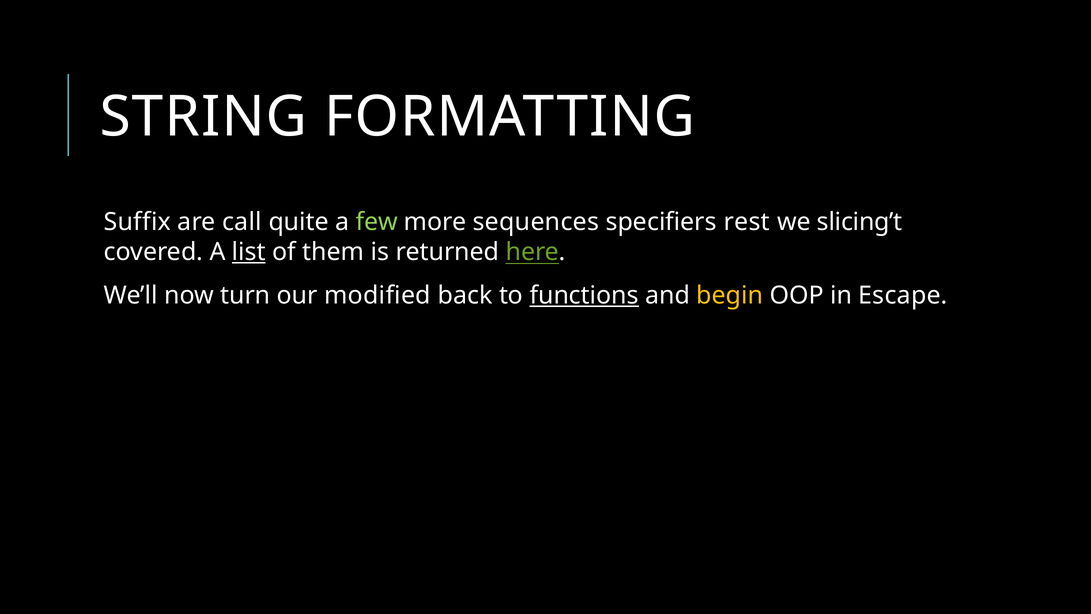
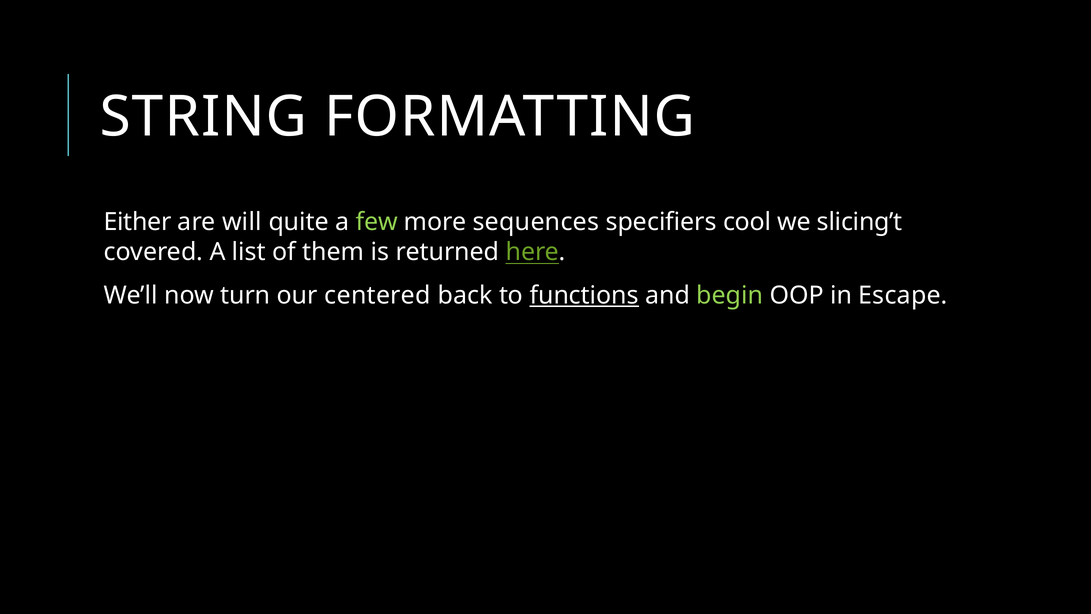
Suffix: Suffix -> Either
call: call -> will
rest: rest -> cool
list underline: present -> none
modified: modified -> centered
begin colour: yellow -> light green
